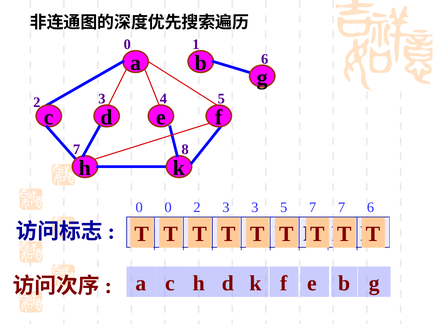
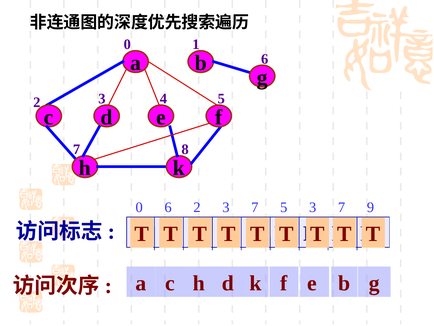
0 0: 0 -> 6
2 3 3: 3 -> 7
5 7: 7 -> 3
7 6: 6 -> 9
